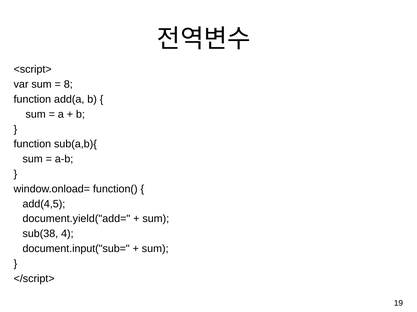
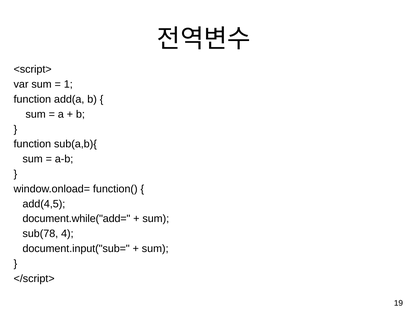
8: 8 -> 1
document.yield("add=: document.yield("add= -> document.while("add=
sub(38: sub(38 -> sub(78
